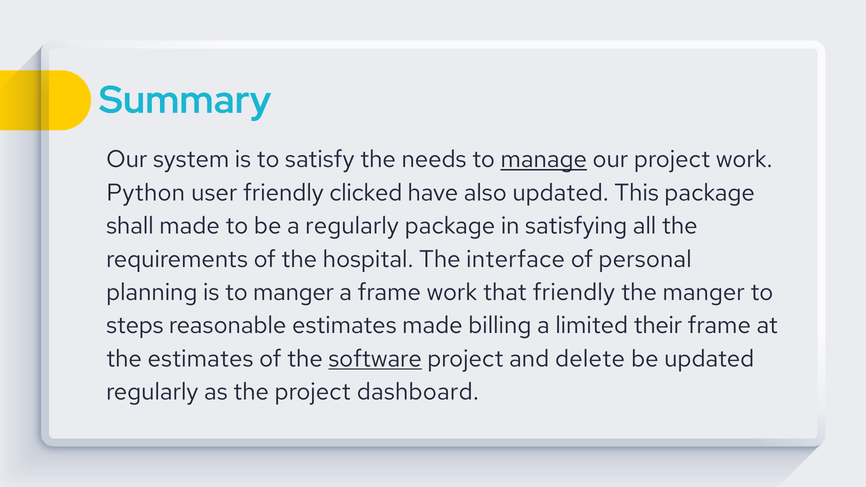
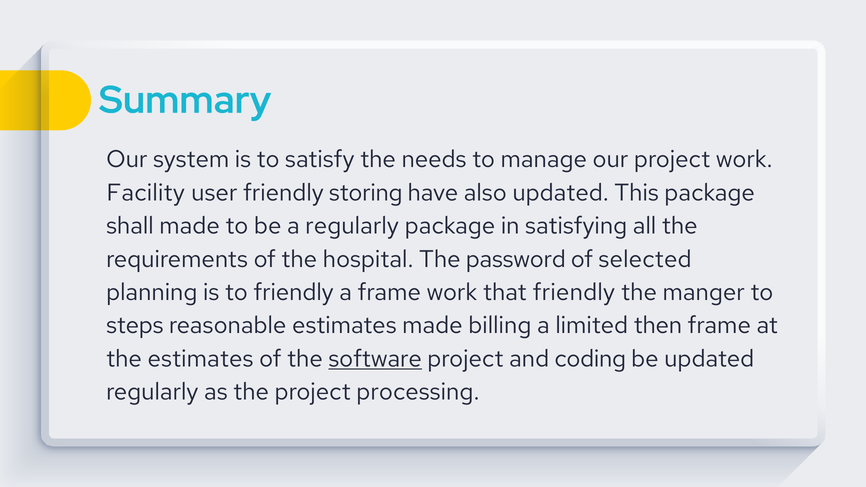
manage underline: present -> none
Python: Python -> Facility
clicked: clicked -> storing
interface: interface -> password
personal: personal -> selected
to manger: manger -> friendly
their: their -> then
delete: delete -> coding
dashboard: dashboard -> processing
